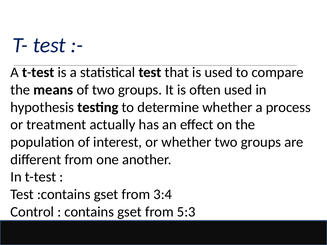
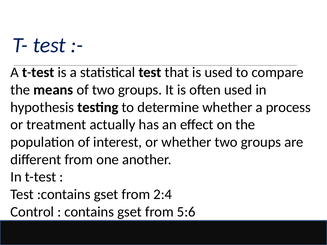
3:4: 3:4 -> 2:4
5:3: 5:3 -> 5:6
